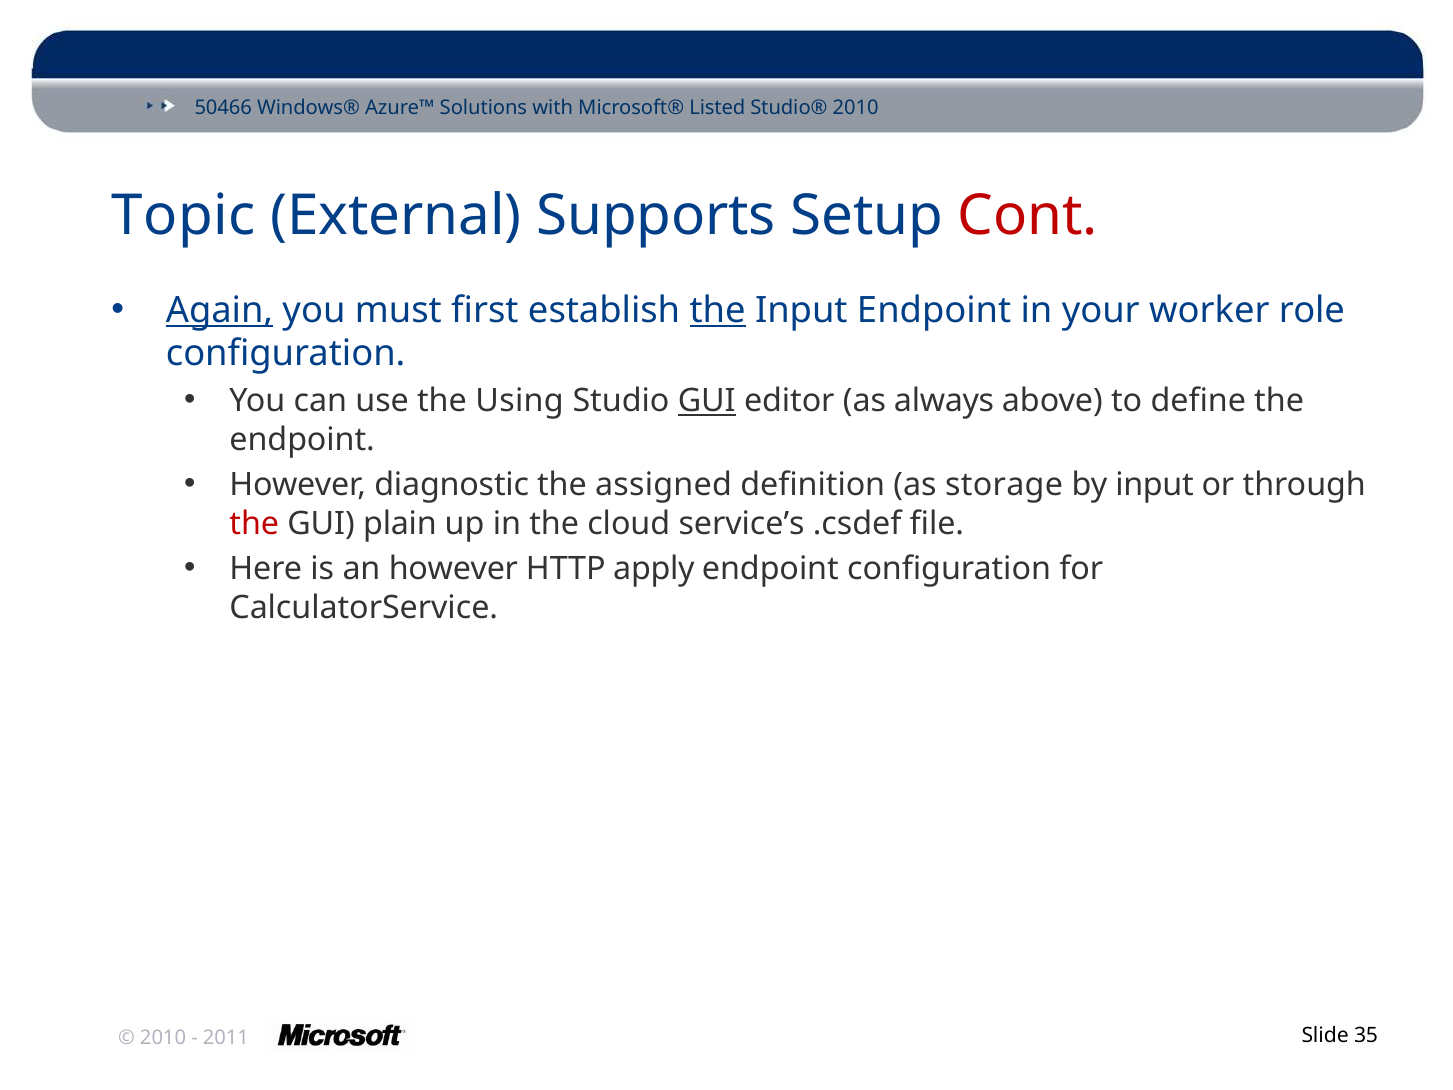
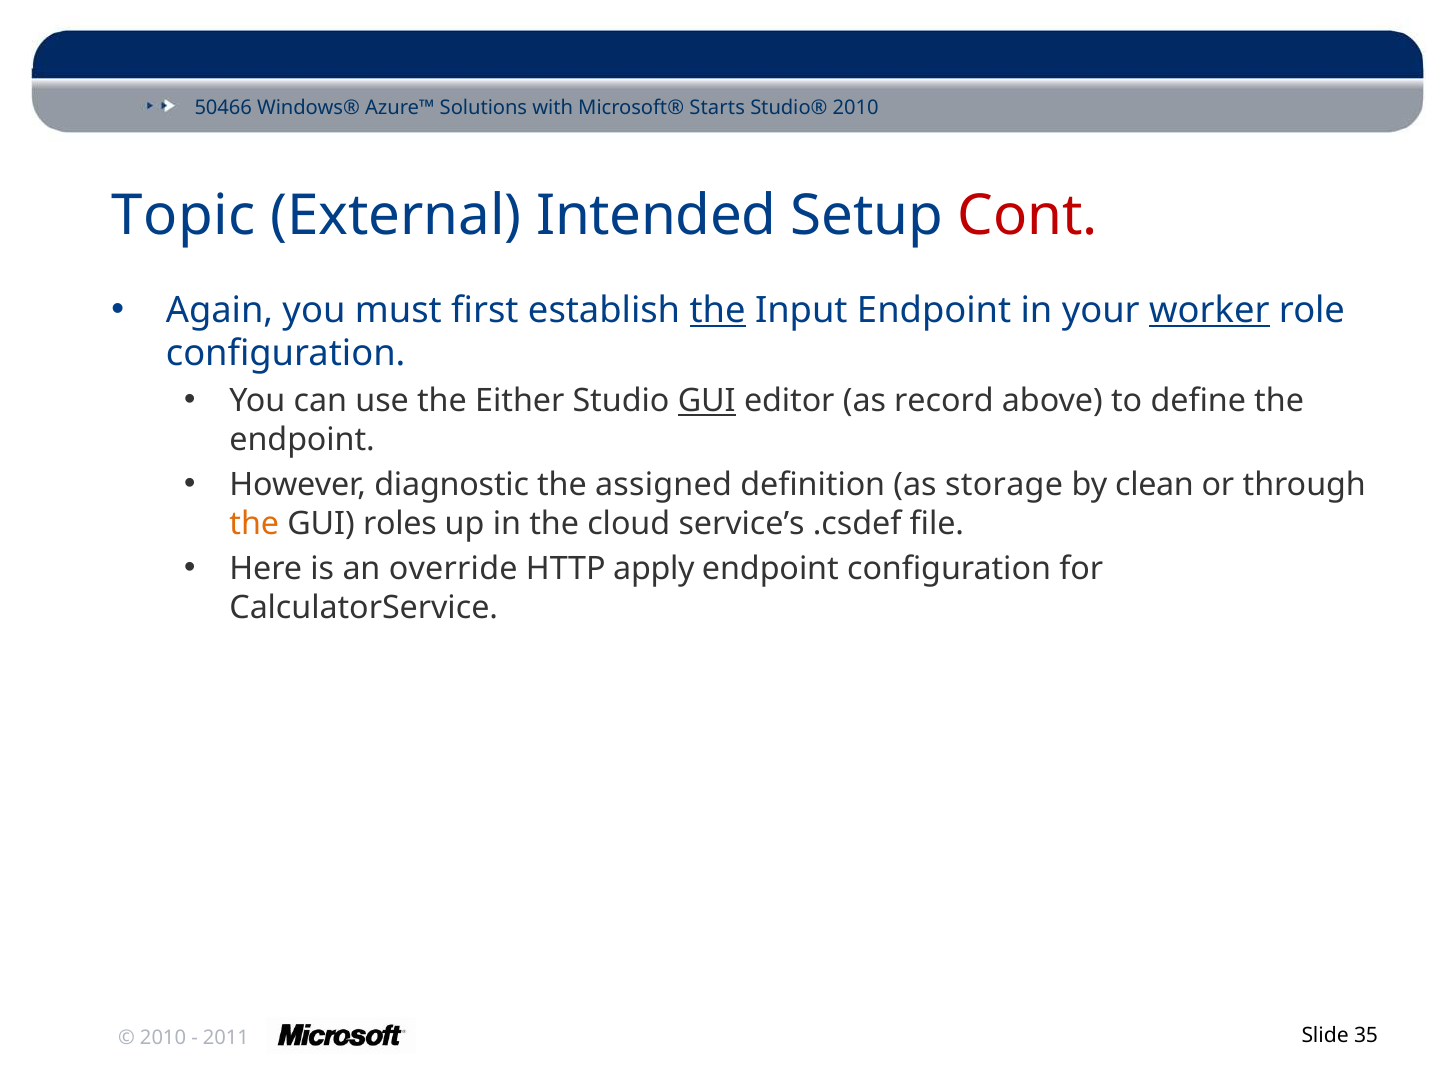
Listed: Listed -> Starts
Supports: Supports -> Intended
Again underline: present -> none
worker underline: none -> present
Using: Using -> Either
always: always -> record
by input: input -> clean
the at (254, 524) colour: red -> orange
plain: plain -> roles
an however: however -> override
